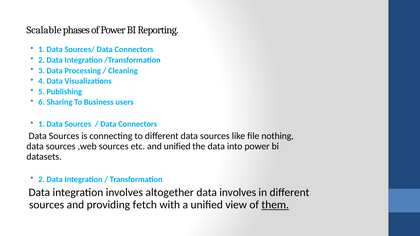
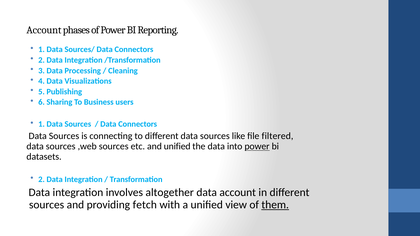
Scalable at (44, 30): Scalable -> Account
nothing: nothing -> filtered
power at (257, 147) underline: none -> present
data involves: involves -> account
